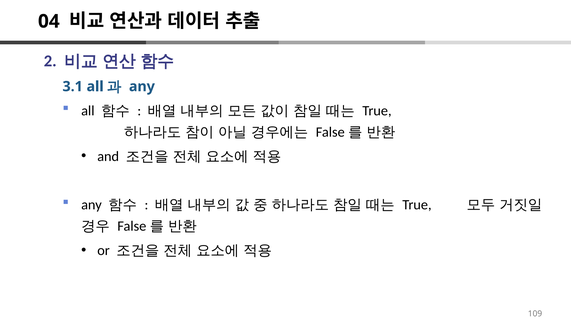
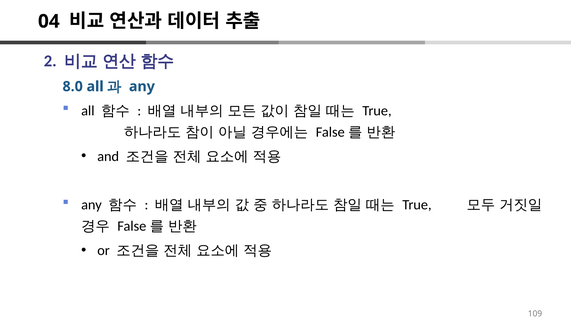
3.1: 3.1 -> 8.0
